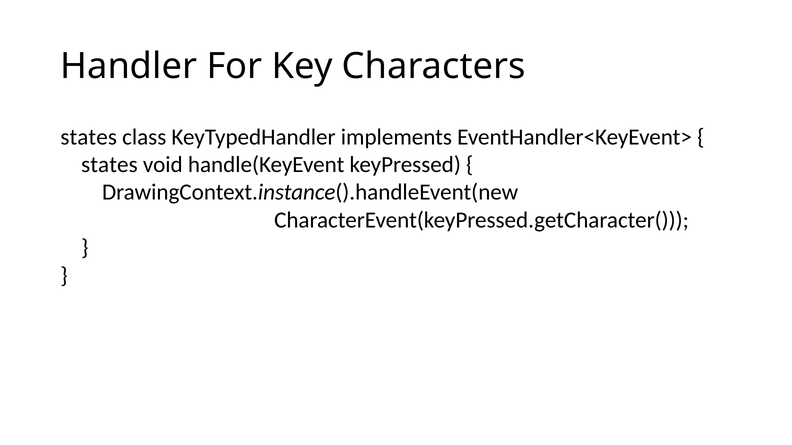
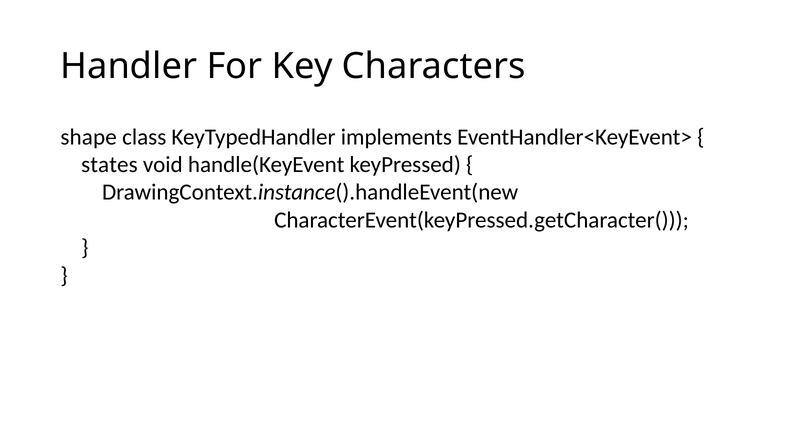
states at (89, 137): states -> shape
